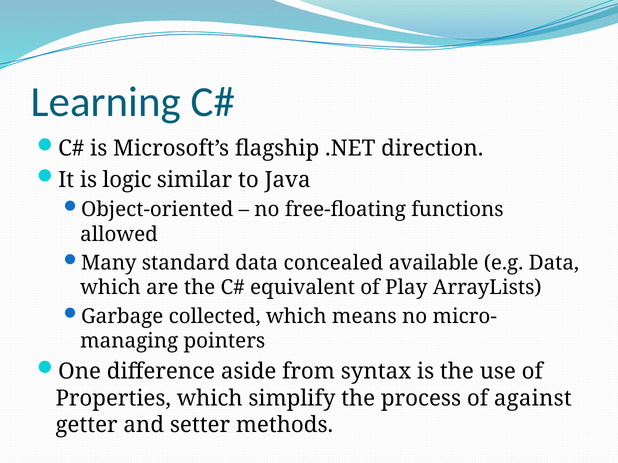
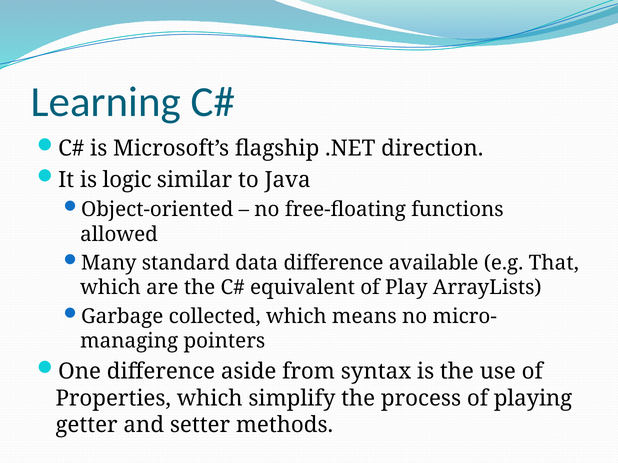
data concealed: concealed -> difference
e.g Data: Data -> That
against: against -> playing
